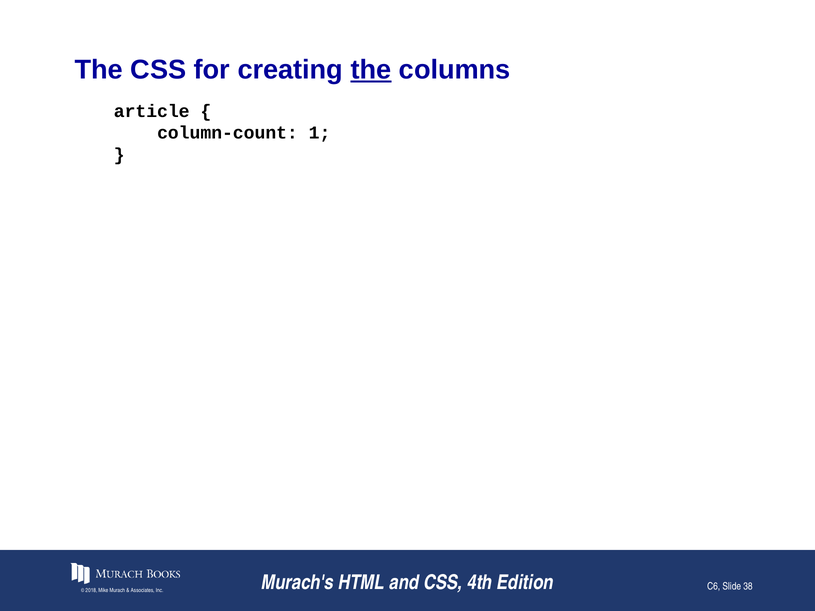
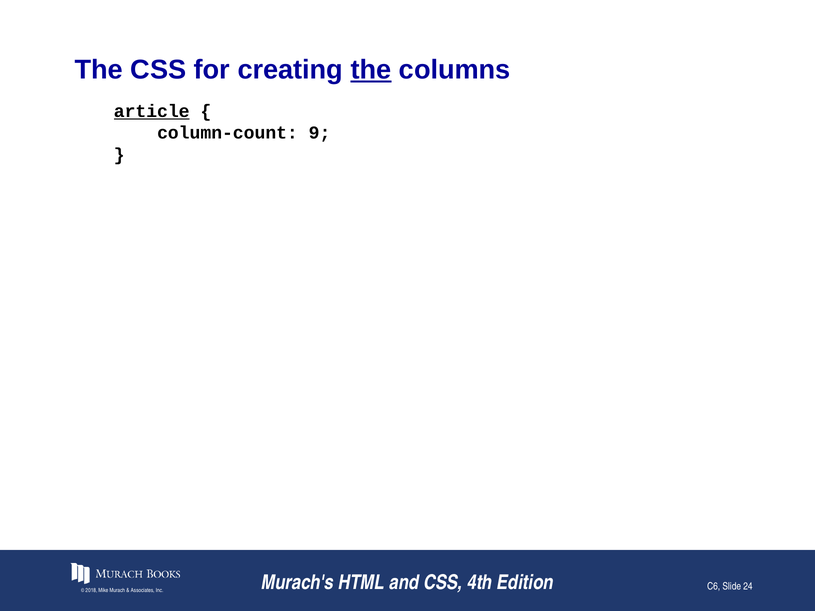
article underline: none -> present
1: 1 -> 9
38: 38 -> 24
